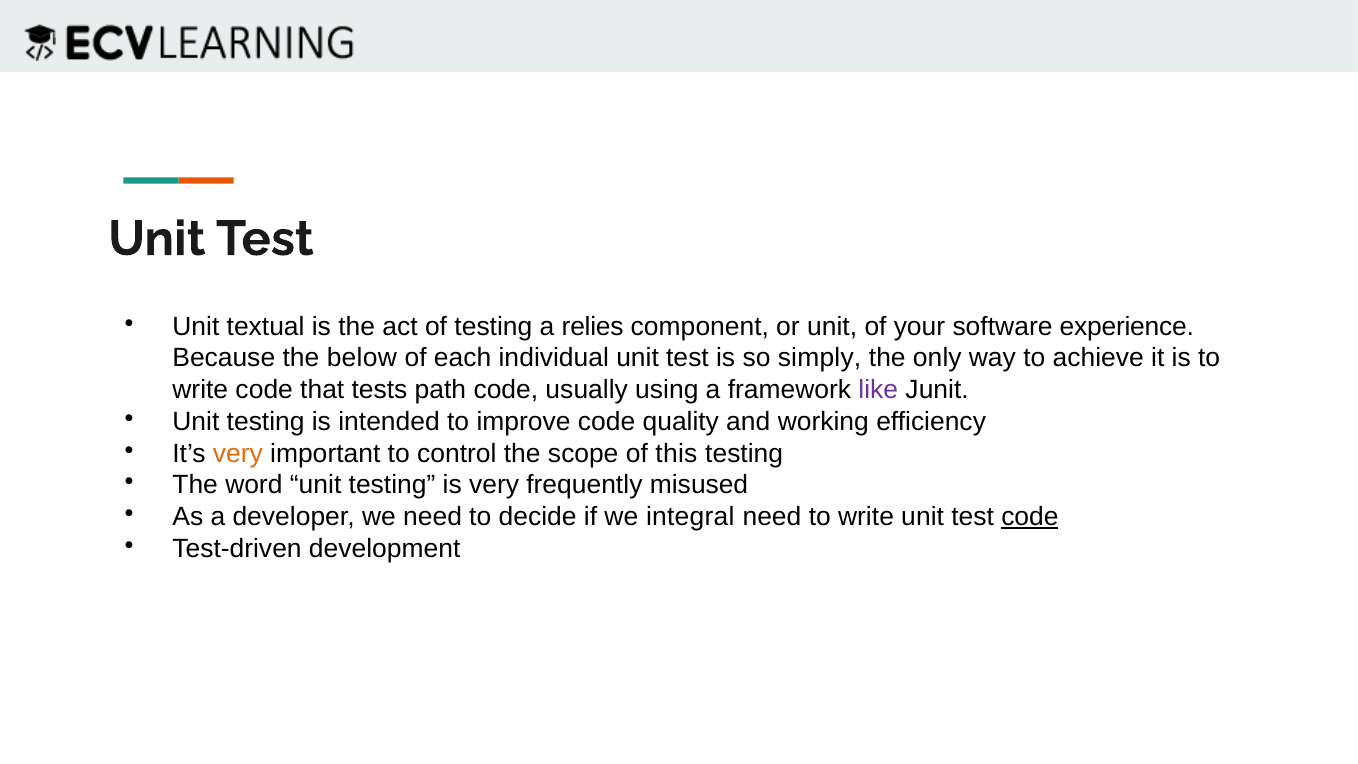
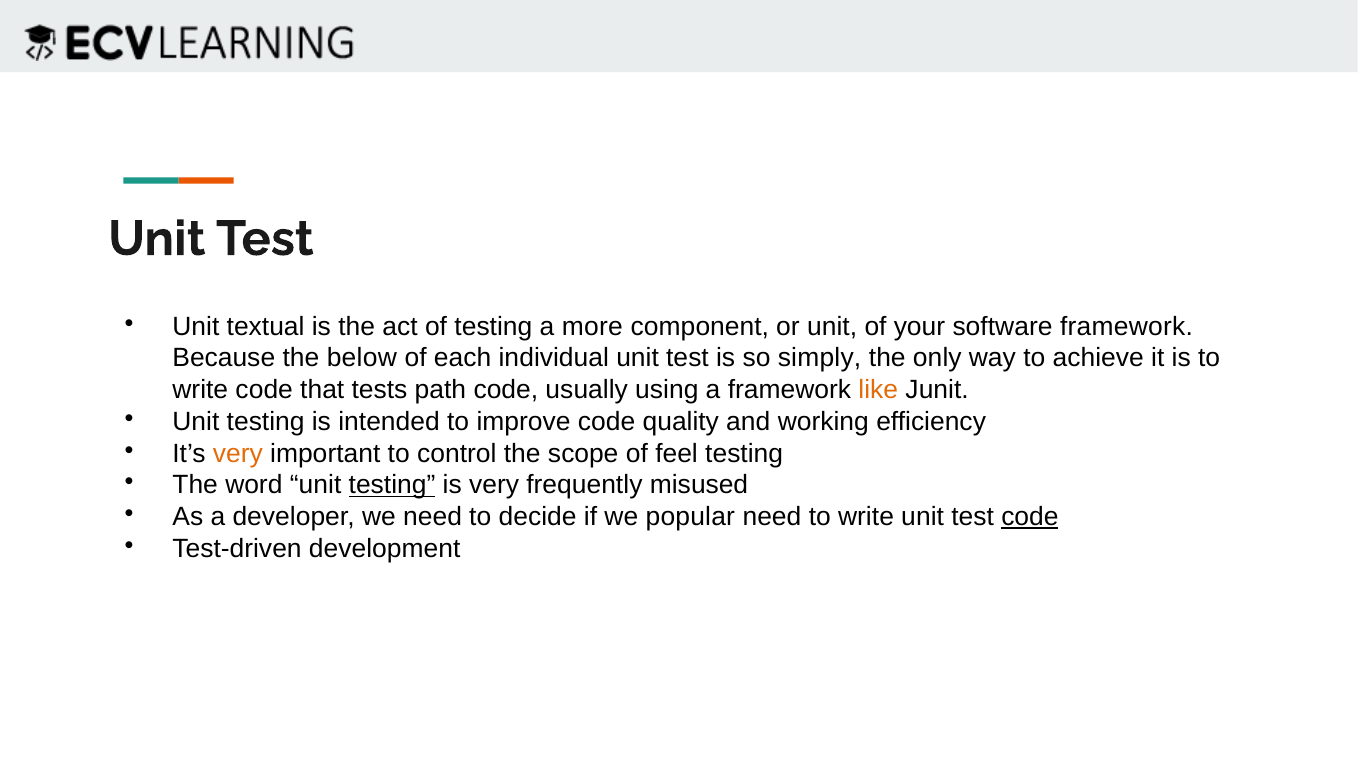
relies: relies -> more
software experience: experience -> framework
like colour: purple -> orange
this: this -> feel
testing at (392, 485) underline: none -> present
integral: integral -> popular
